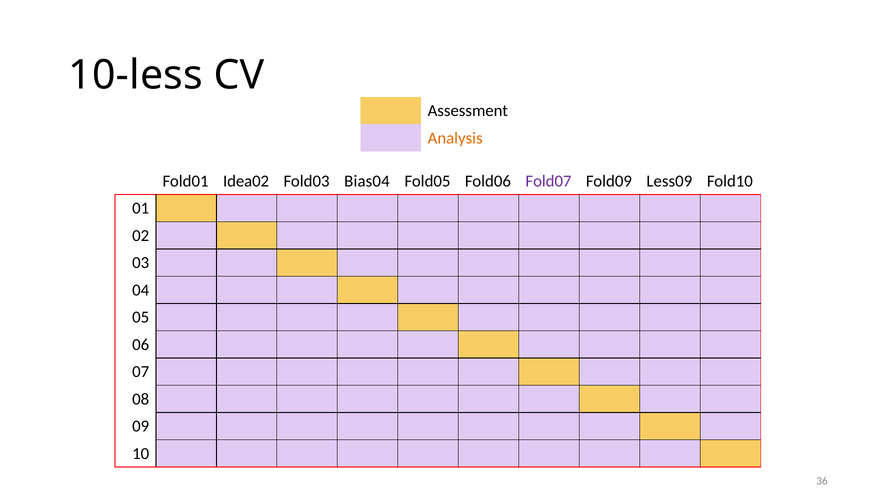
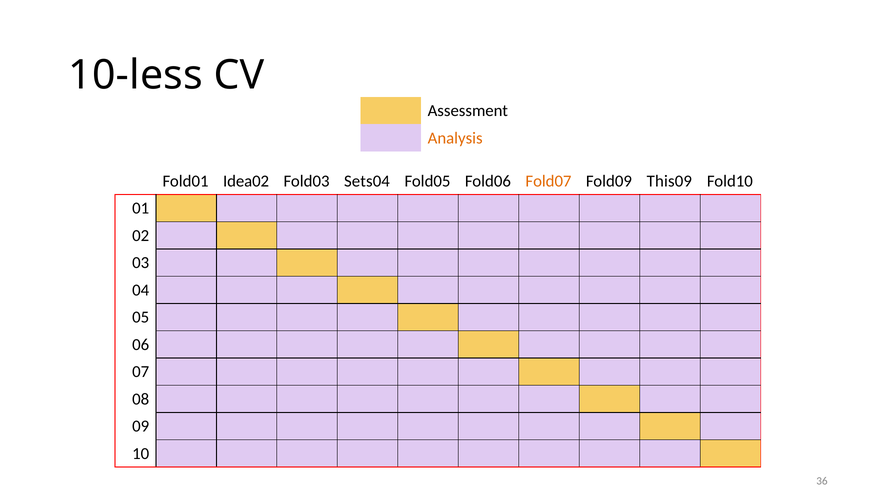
Bias04: Bias04 -> Sets04
Fold07 colour: purple -> orange
Less09: Less09 -> This09
